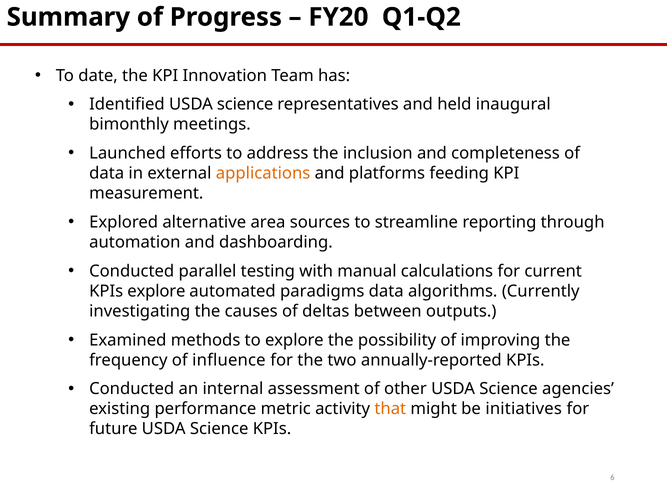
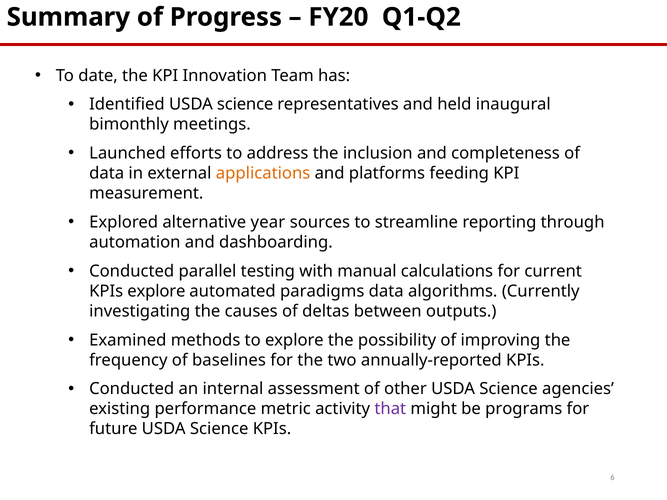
area: area -> year
influence: influence -> baselines
that colour: orange -> purple
initiatives: initiatives -> programs
